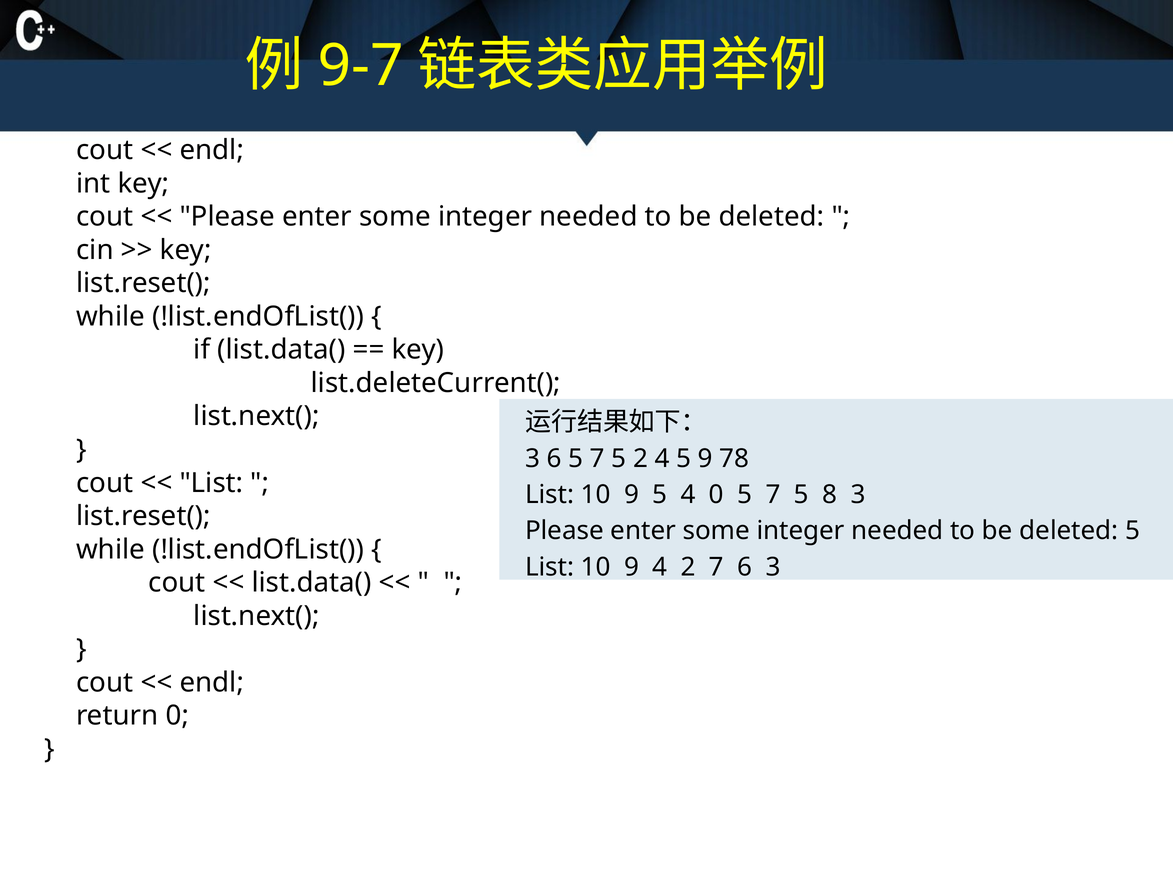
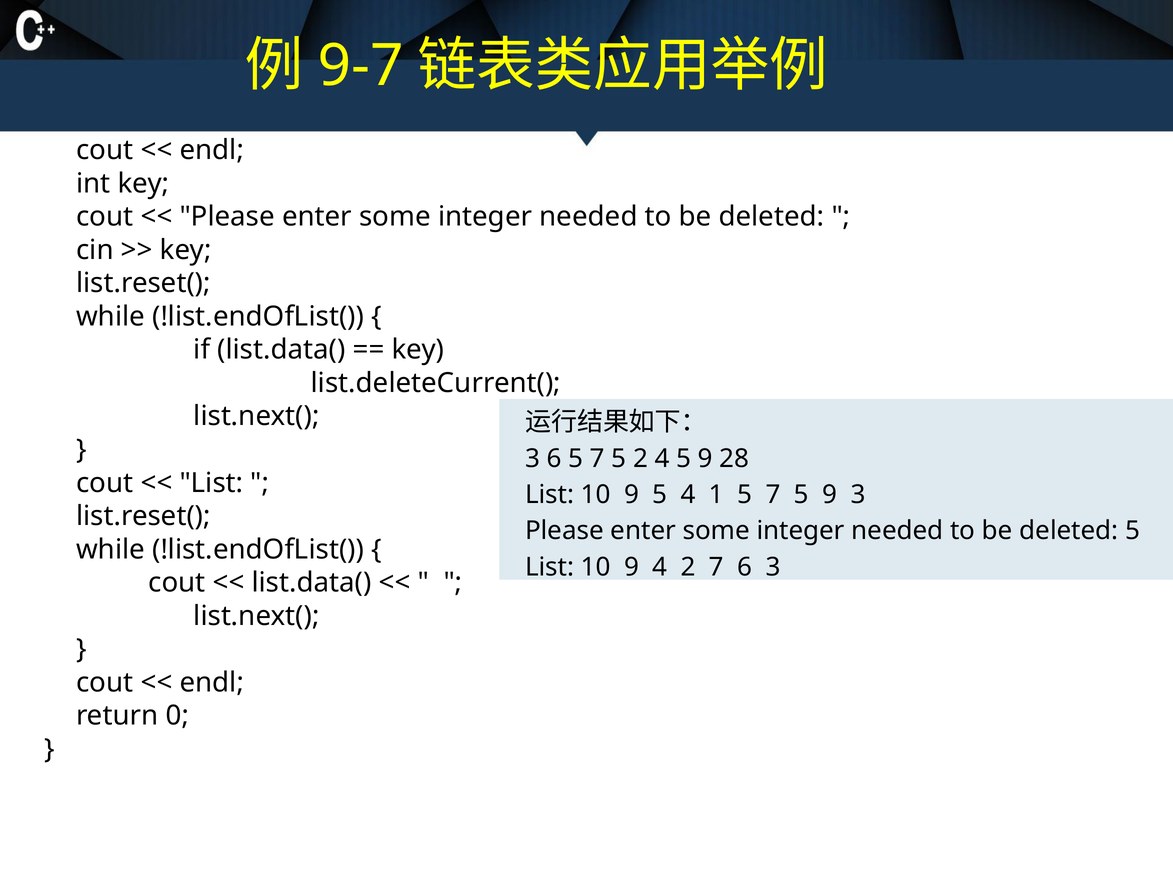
78: 78 -> 28
4 0: 0 -> 1
7 5 8: 8 -> 9
